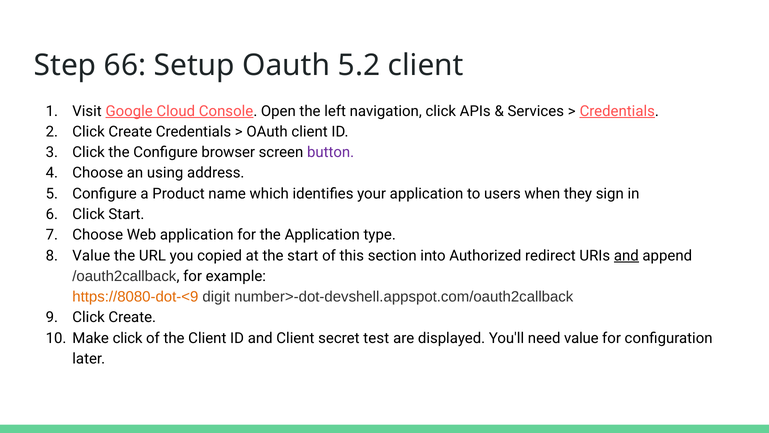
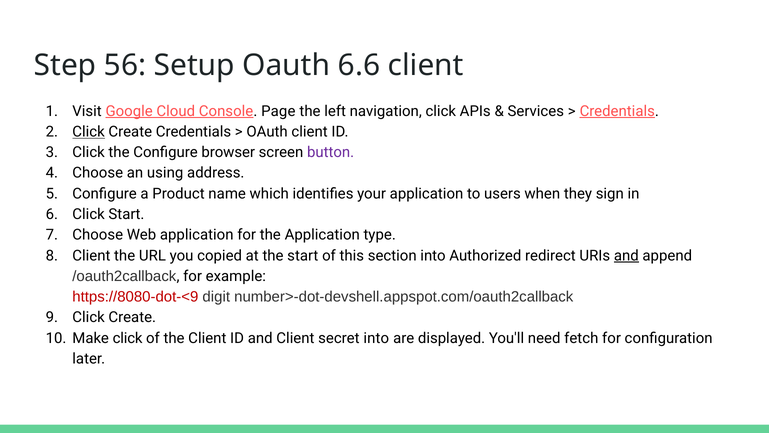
66: 66 -> 56
5.2: 5.2 -> 6.6
Open: Open -> Page
Click at (89, 132) underline: none -> present
Value at (91, 255): Value -> Client
https://8080-dot-<9 colour: orange -> red
secret test: test -> into
need value: value -> fetch
